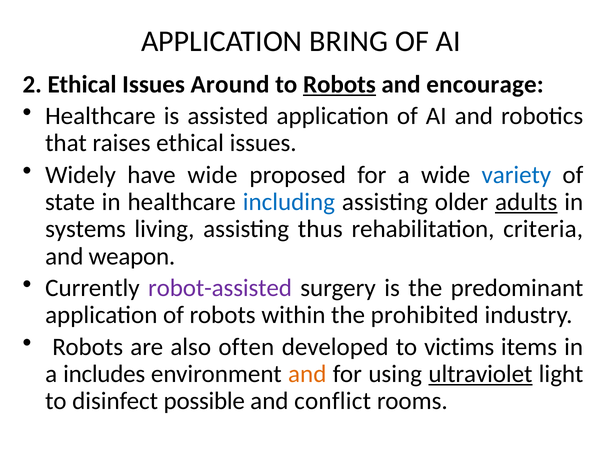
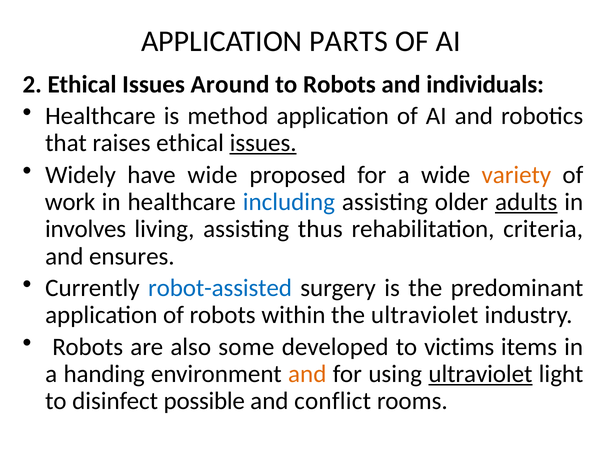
BRING: BRING -> PARTS
Robots at (339, 84) underline: present -> none
encourage: encourage -> individuals
assisted: assisted -> method
issues at (263, 143) underline: none -> present
variety colour: blue -> orange
state: state -> work
systems: systems -> involves
weapon: weapon -> ensures
robot-assisted colour: purple -> blue
the prohibited: prohibited -> ultraviolet
often: often -> some
includes: includes -> handing
